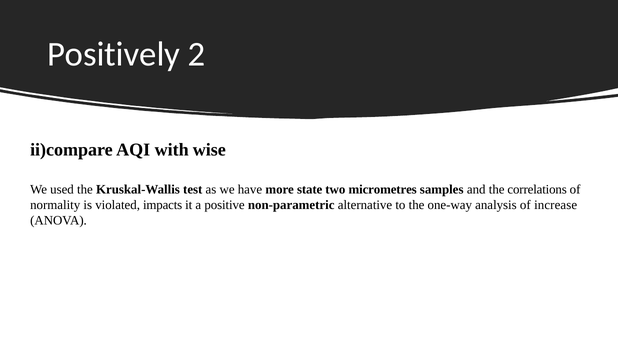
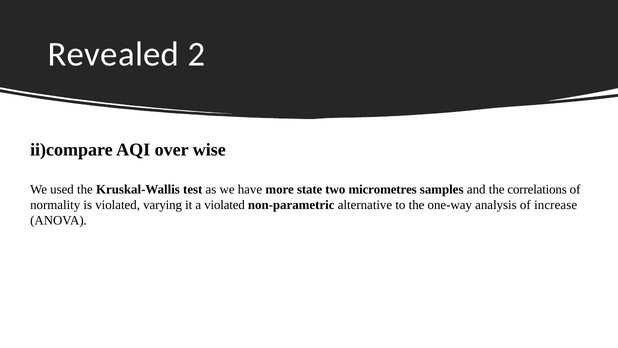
Positively: Positively -> Revealed
with: with -> over
impacts: impacts -> varying
a positive: positive -> violated
